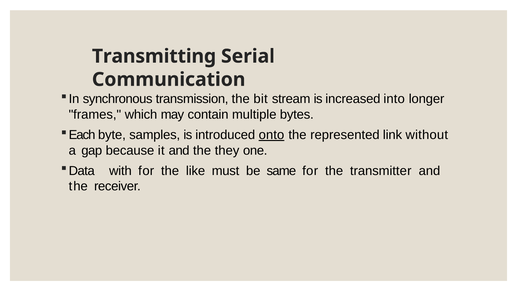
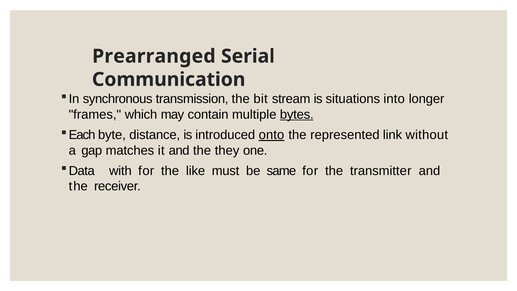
Transmitting: Transmitting -> Prearranged
increased: increased -> situations
bytes underline: none -> present
samples: samples -> distance
because: because -> matches
